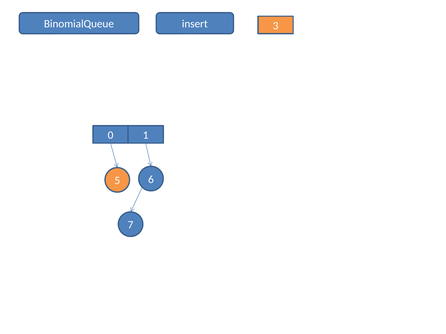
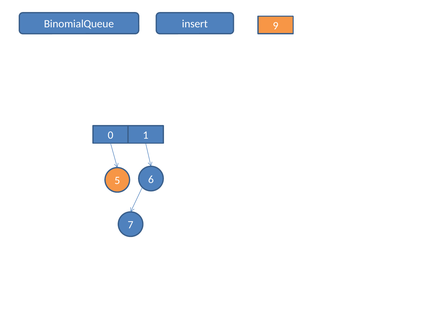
3: 3 -> 9
